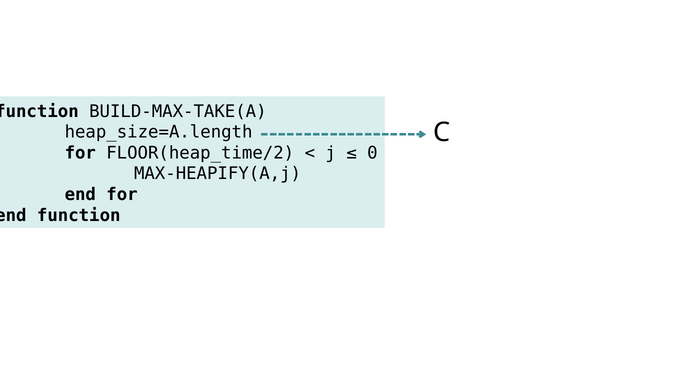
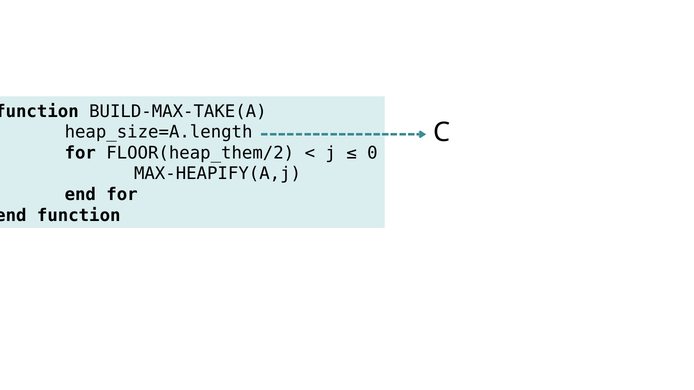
FLOOR(heap_time/2: FLOOR(heap_time/2 -> FLOOR(heap_them/2
